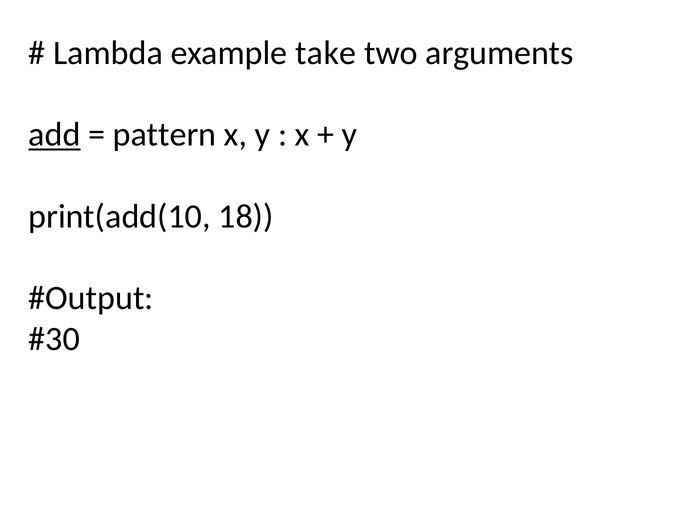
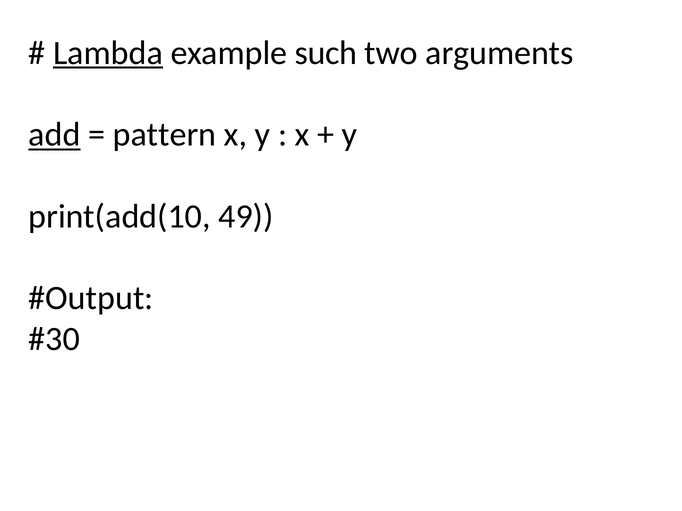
Lambda underline: none -> present
take: take -> such
18: 18 -> 49
